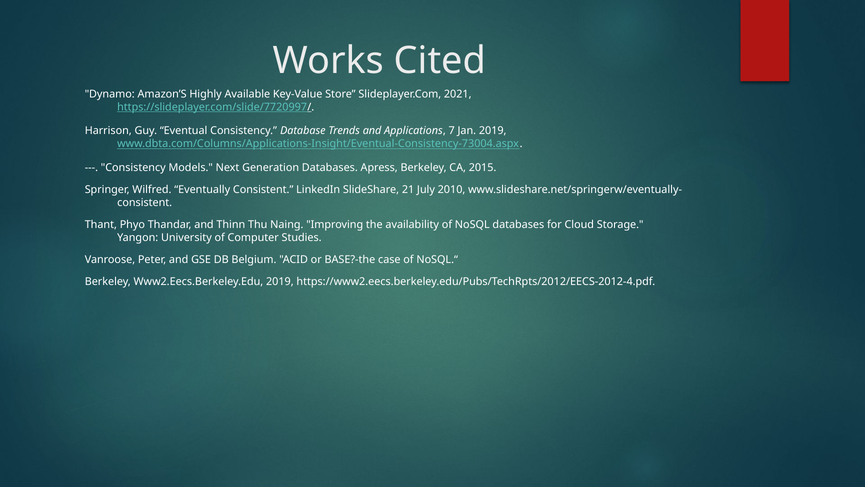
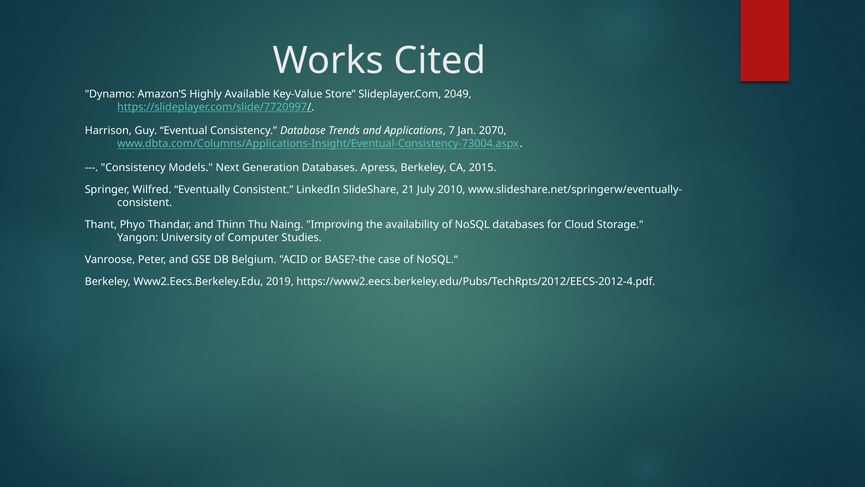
2021: 2021 -> 2049
Jan 2019: 2019 -> 2070
